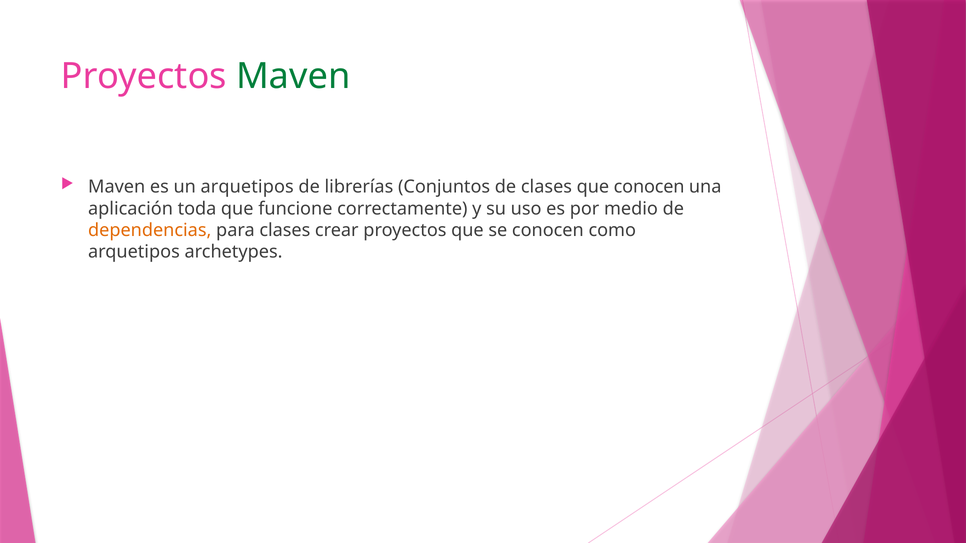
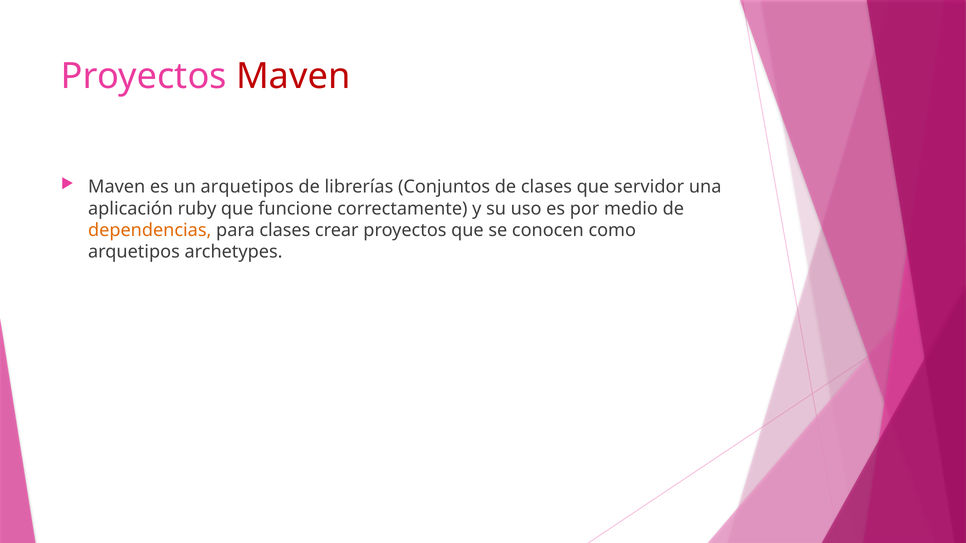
Maven at (293, 76) colour: green -> red
que conocen: conocen -> servidor
toda: toda -> ruby
